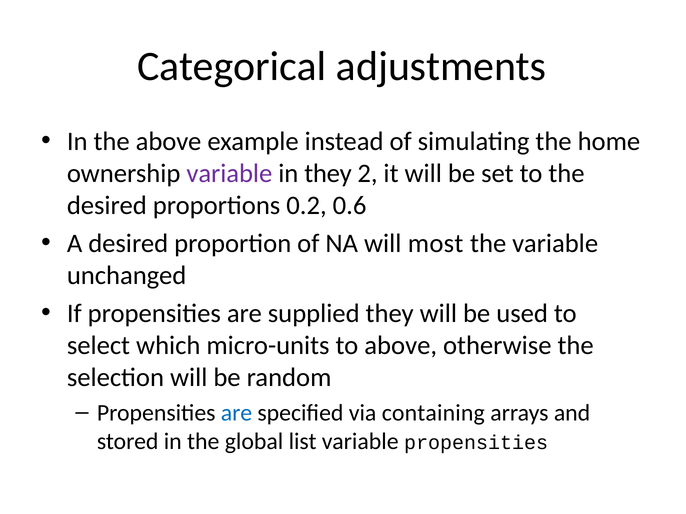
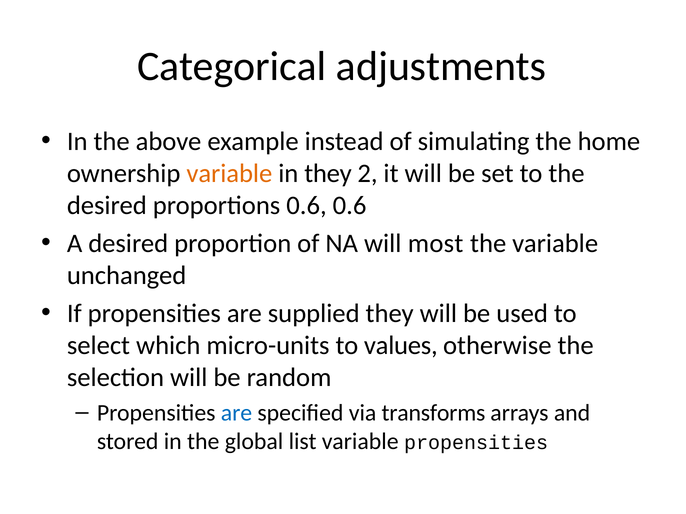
variable at (229, 173) colour: purple -> orange
proportions 0.2: 0.2 -> 0.6
to above: above -> values
containing: containing -> transforms
